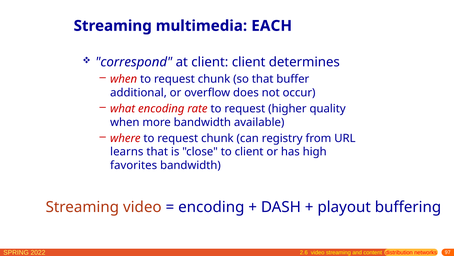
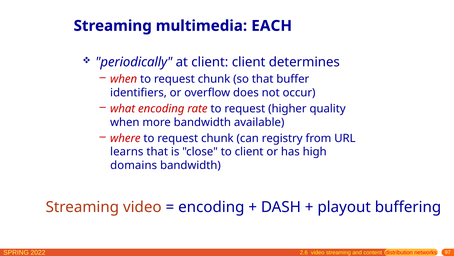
correspond: correspond -> periodically
additional: additional -> identifiers
favorites: favorites -> domains
